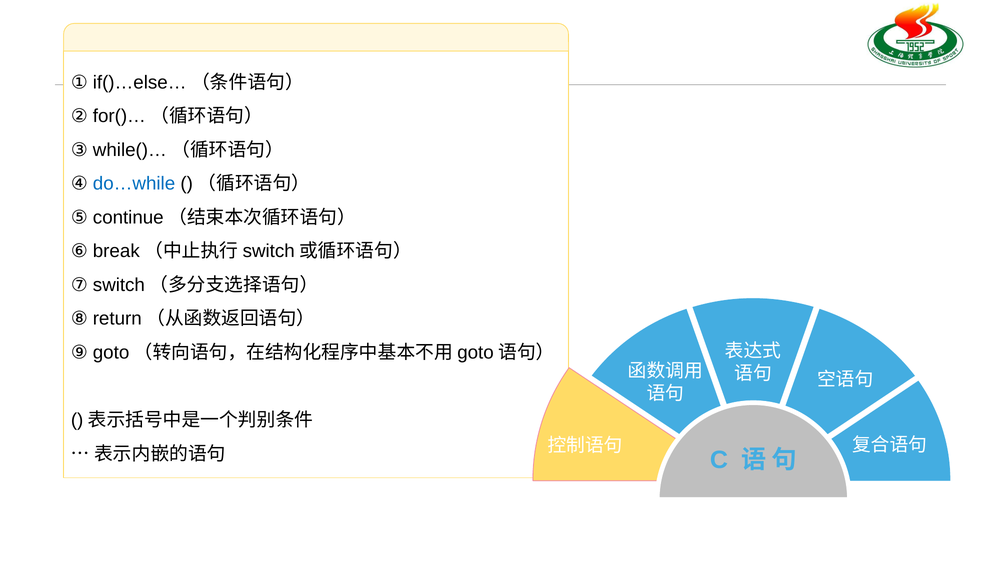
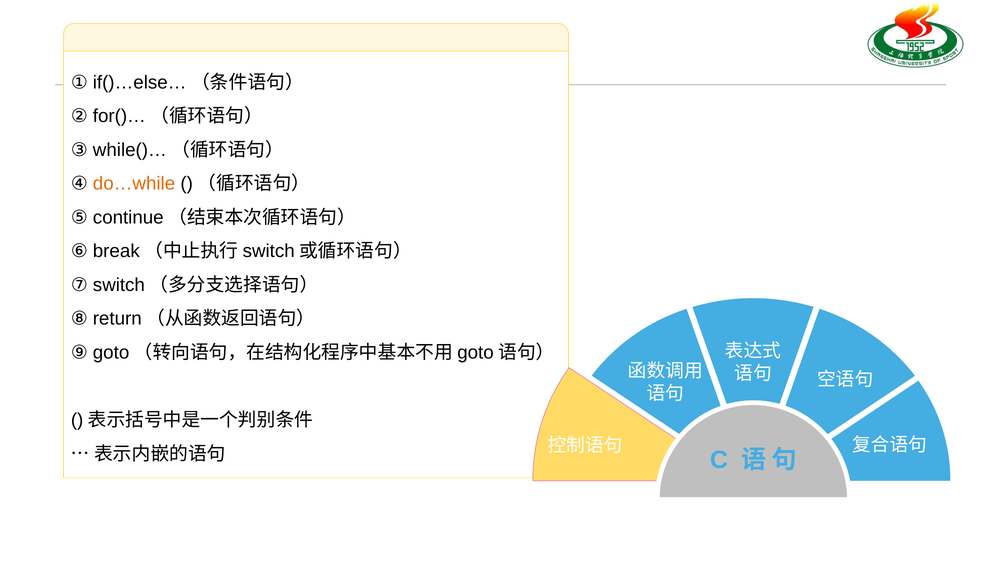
do…while colour: blue -> orange
